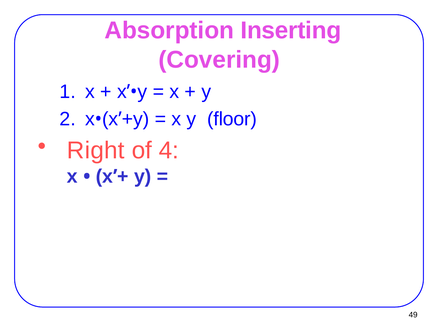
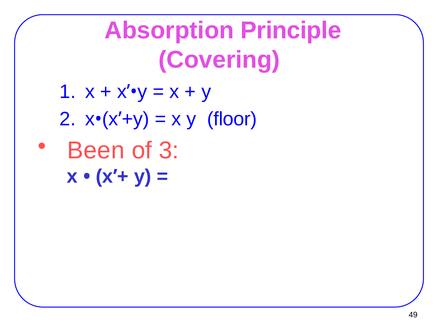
Inserting: Inserting -> Principle
Right: Right -> Been
4: 4 -> 3
